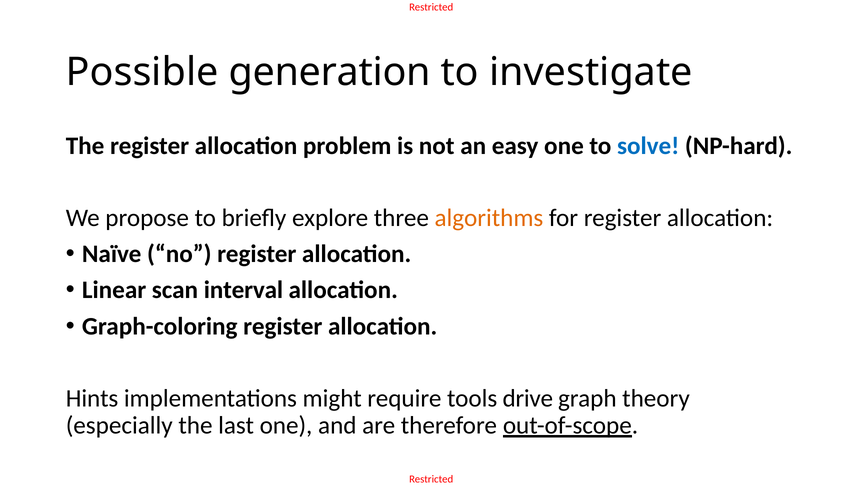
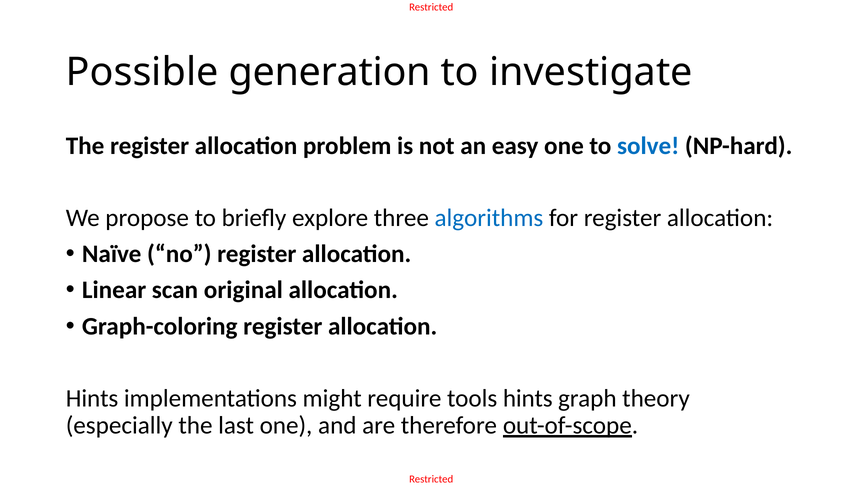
algorithms colour: orange -> blue
interval: interval -> original
tools drive: drive -> hints
